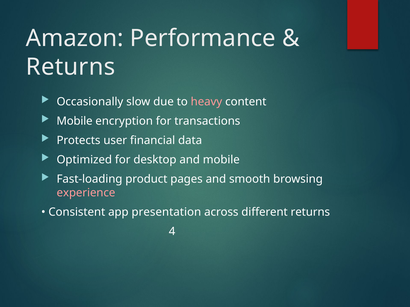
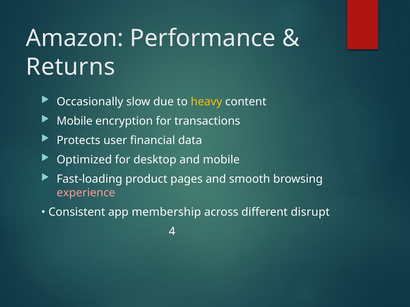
heavy colour: pink -> yellow
presentation: presentation -> membership
different returns: returns -> disrupt
